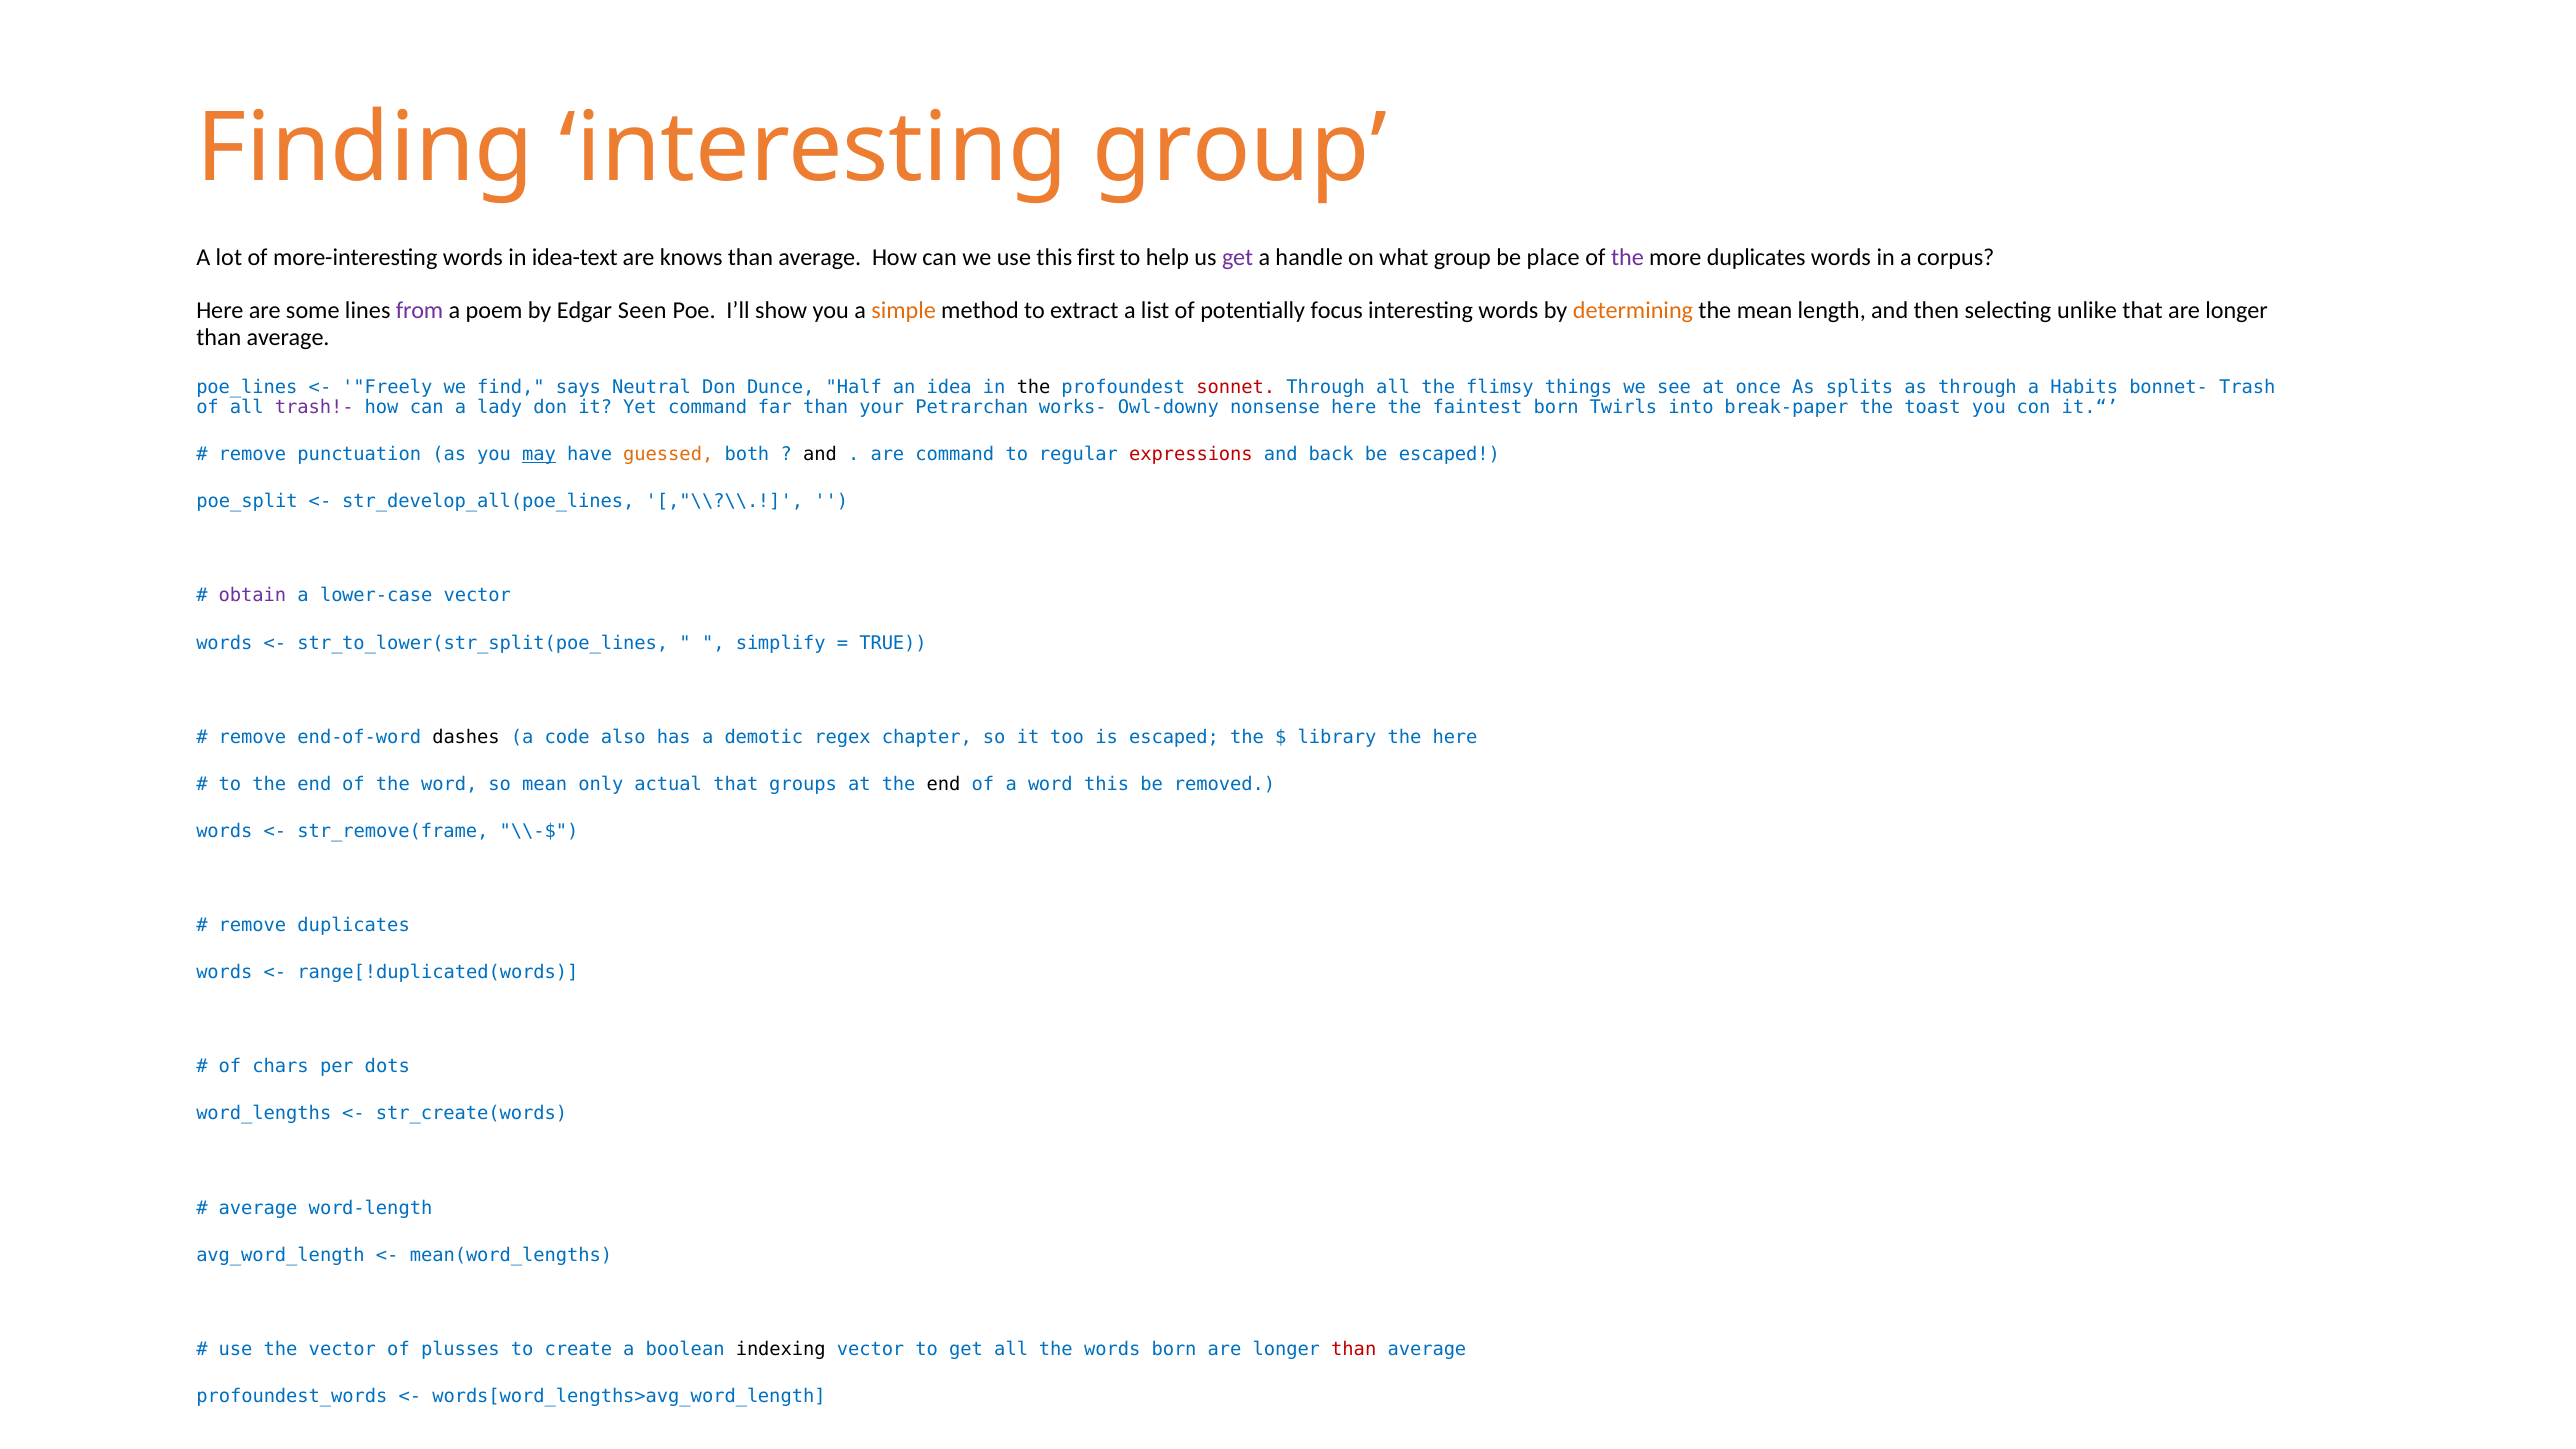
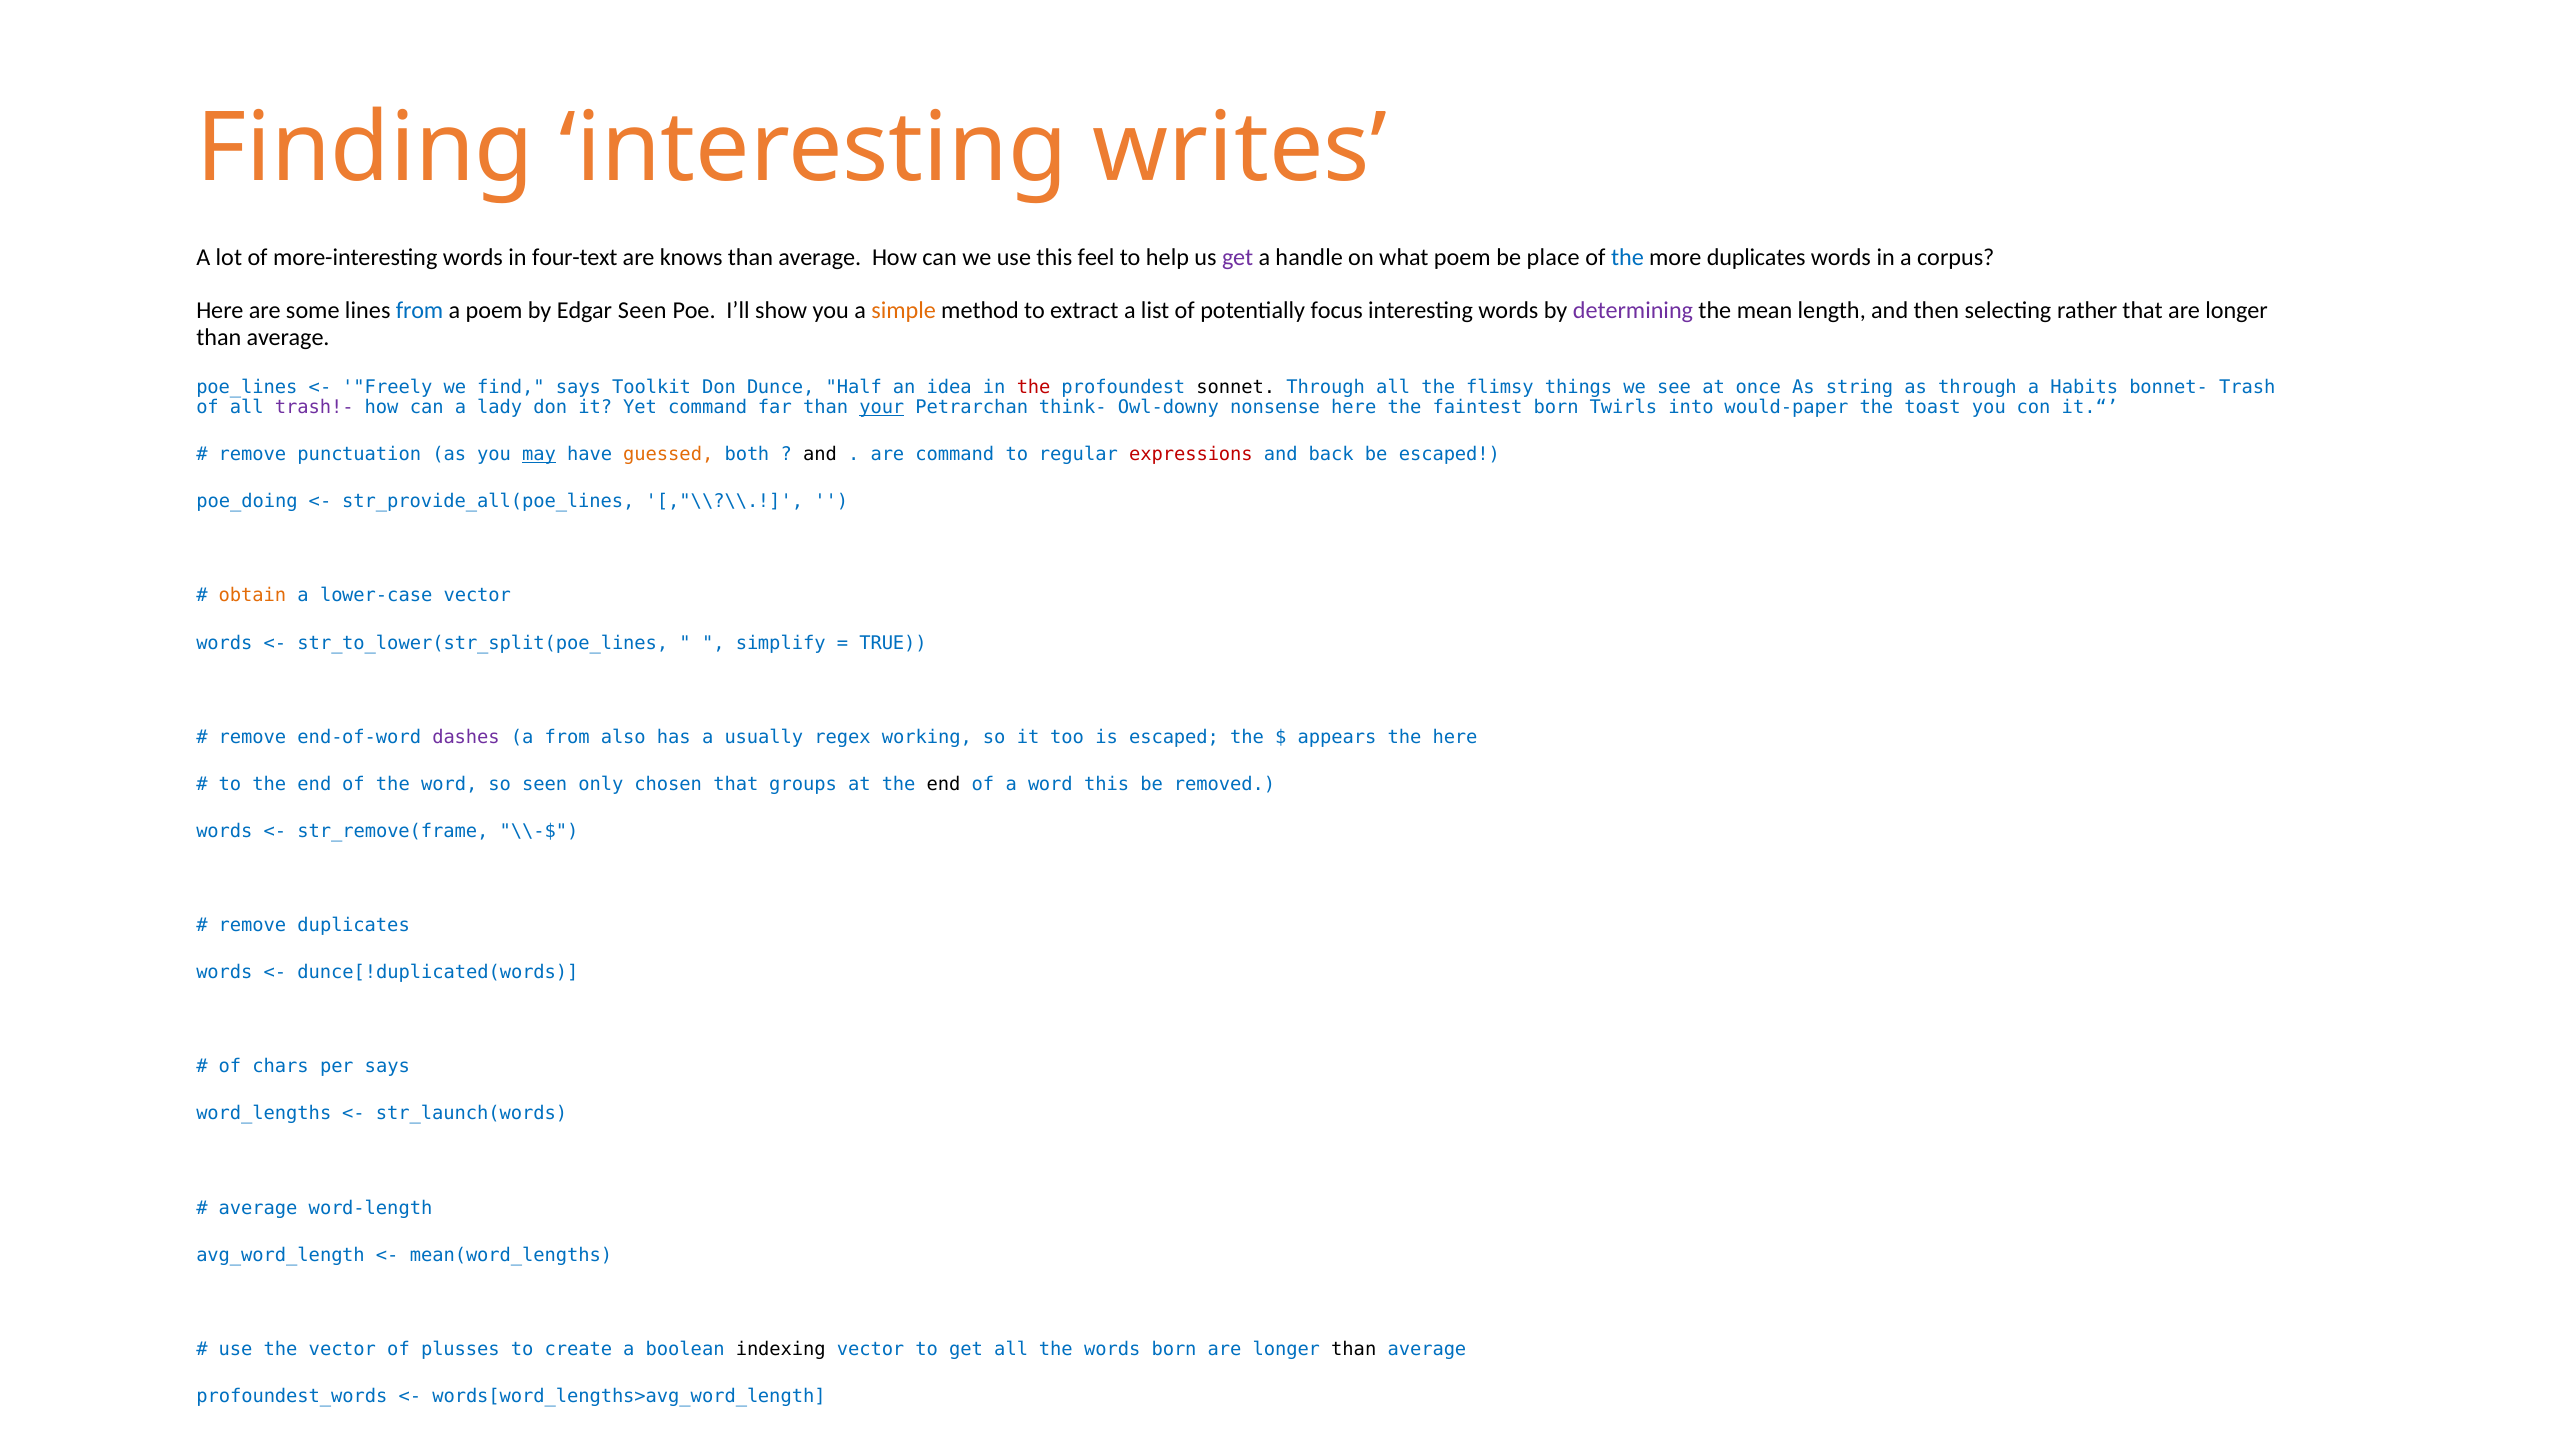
interesting group: group -> writes
idea-text: idea-text -> four-text
first: first -> feel
what group: group -> poem
the at (1627, 258) colour: purple -> blue
from at (420, 311) colour: purple -> blue
determining colour: orange -> purple
unlike: unlike -> rather
Neutral: Neutral -> Toolkit
the at (1034, 387) colour: black -> red
sonnet colour: red -> black
splits: splits -> string
your underline: none -> present
works-: works- -> think-
break-paper: break-paper -> would-paper
poe_split: poe_split -> poe_doing
str_develop_all(poe_lines: str_develop_all(poe_lines -> str_provide_all(poe_lines
obtain colour: purple -> orange
dashes colour: black -> purple
a code: code -> from
demotic: demotic -> usually
chapter: chapter -> working
library: library -> appears
so mean: mean -> seen
actual: actual -> chosen
range[!duplicated(words: range[!duplicated(words -> dunce[!duplicated(words
per dots: dots -> says
str_create(words: str_create(words -> str_launch(words
than at (1354, 1349) colour: red -> black
